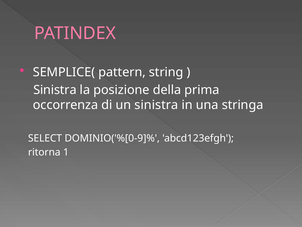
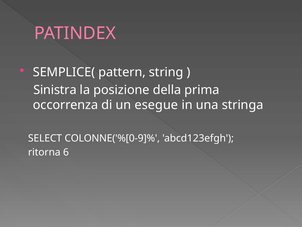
un sinistra: sinistra -> esegue
DOMINIO('%[0-9]%: DOMINIO('%[0-9]% -> COLONNE('%[0-9]%
1: 1 -> 6
